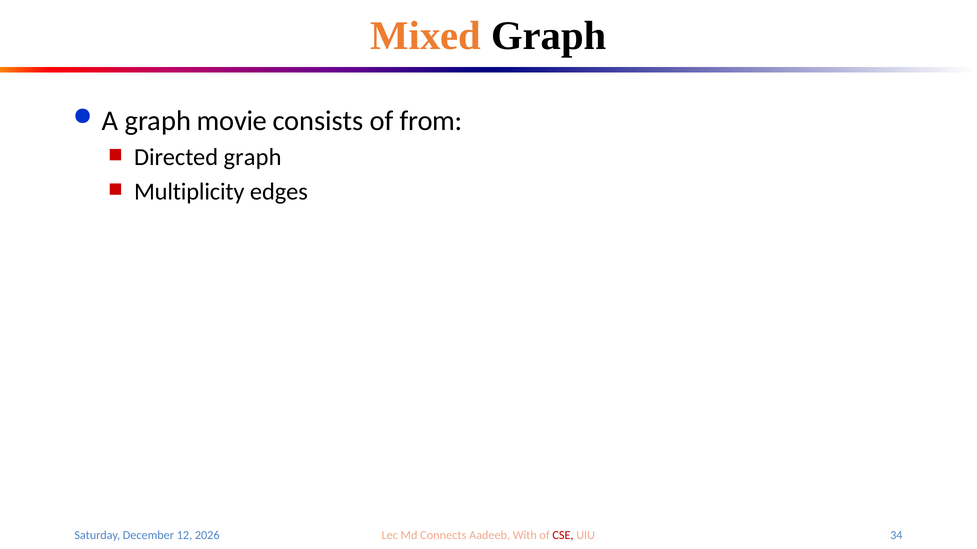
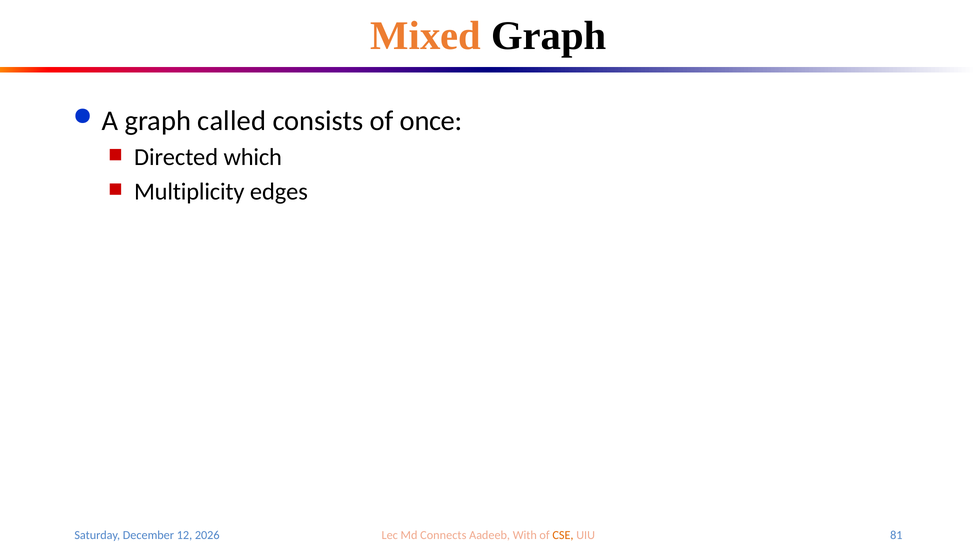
movie: movie -> called
from: from -> once
Directed graph: graph -> which
CSE colour: red -> orange
34: 34 -> 81
